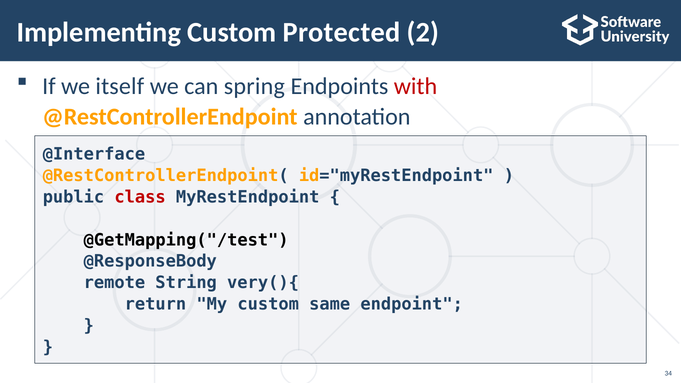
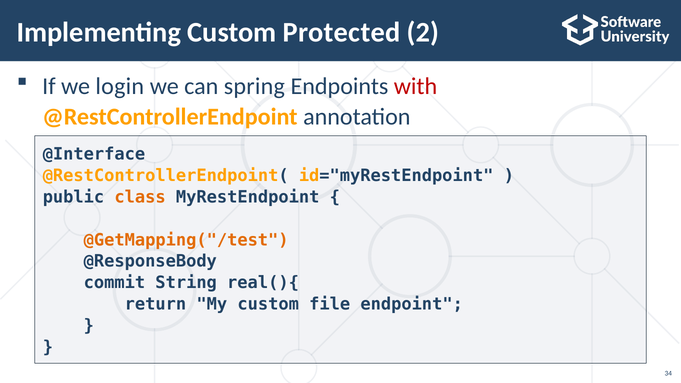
itself: itself -> login
class colour: red -> orange
@GetMapping("/test colour: black -> orange
remote: remote -> commit
very(){: very(){ -> real(){
same: same -> file
